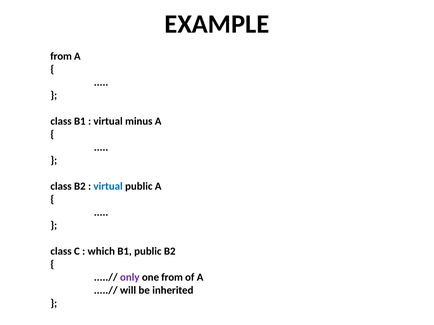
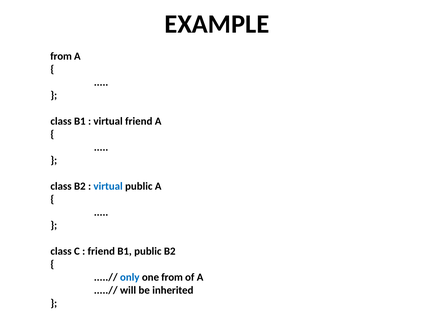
virtual minus: minus -> friend
which at (101, 252): which -> friend
only colour: purple -> blue
